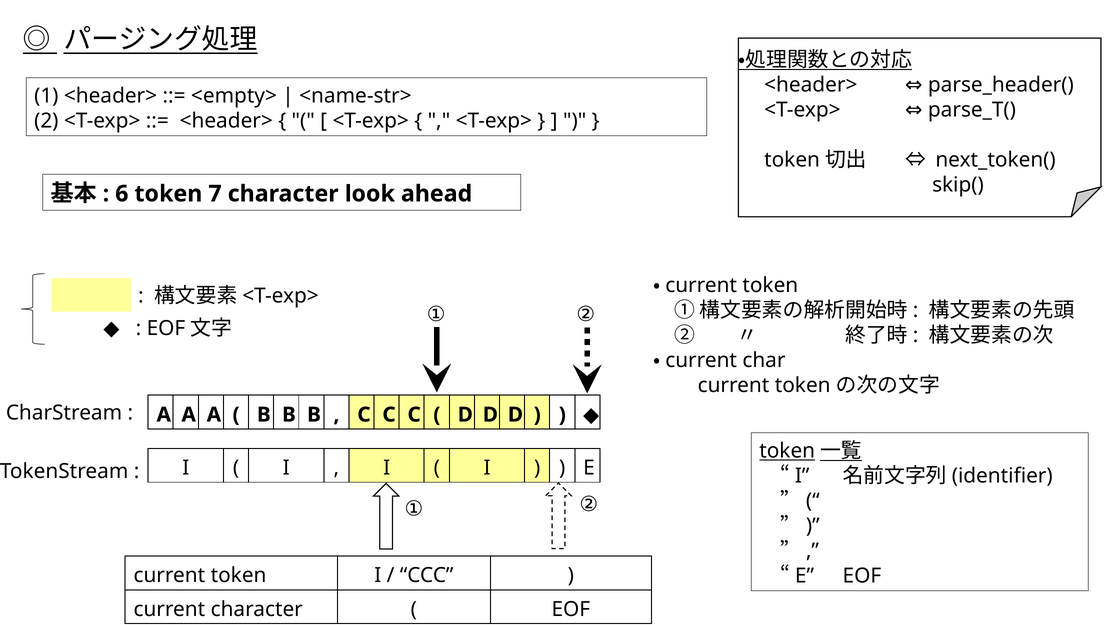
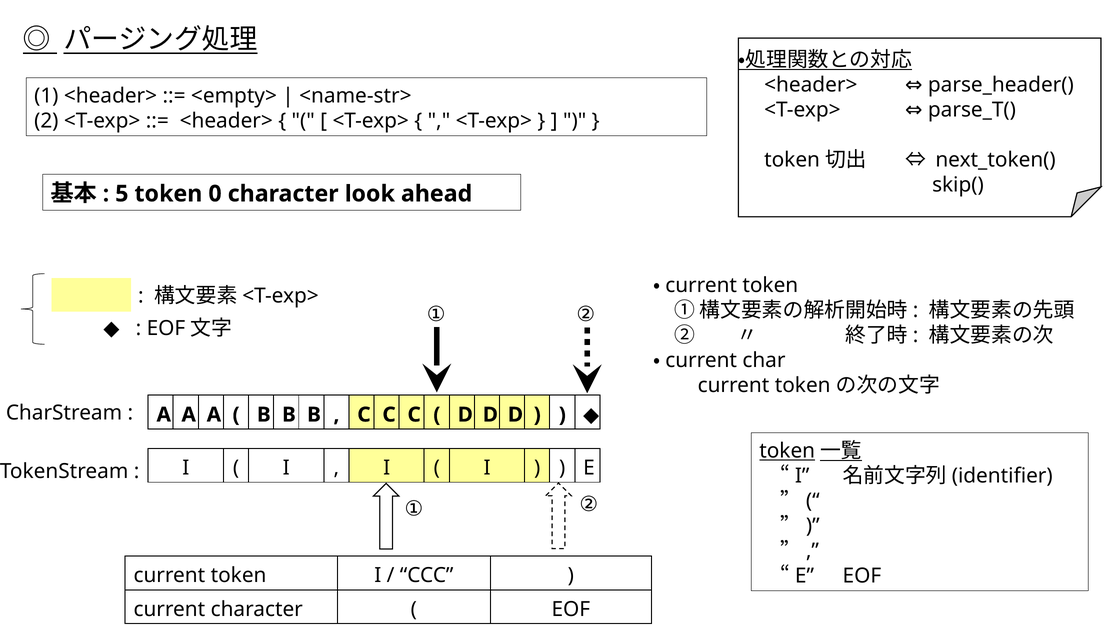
6: 6 -> 5
7: 7 -> 0
